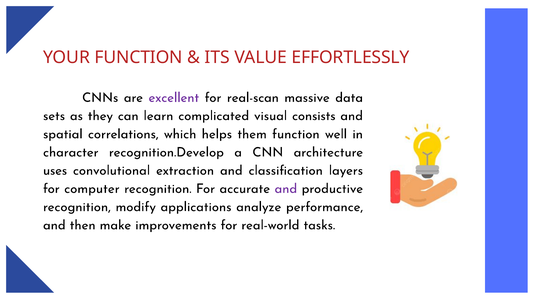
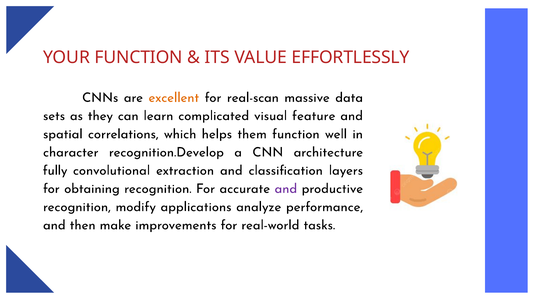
excellent colour: purple -> orange
consists: consists -> feature
uses: uses -> fully
computer: computer -> obtaining
